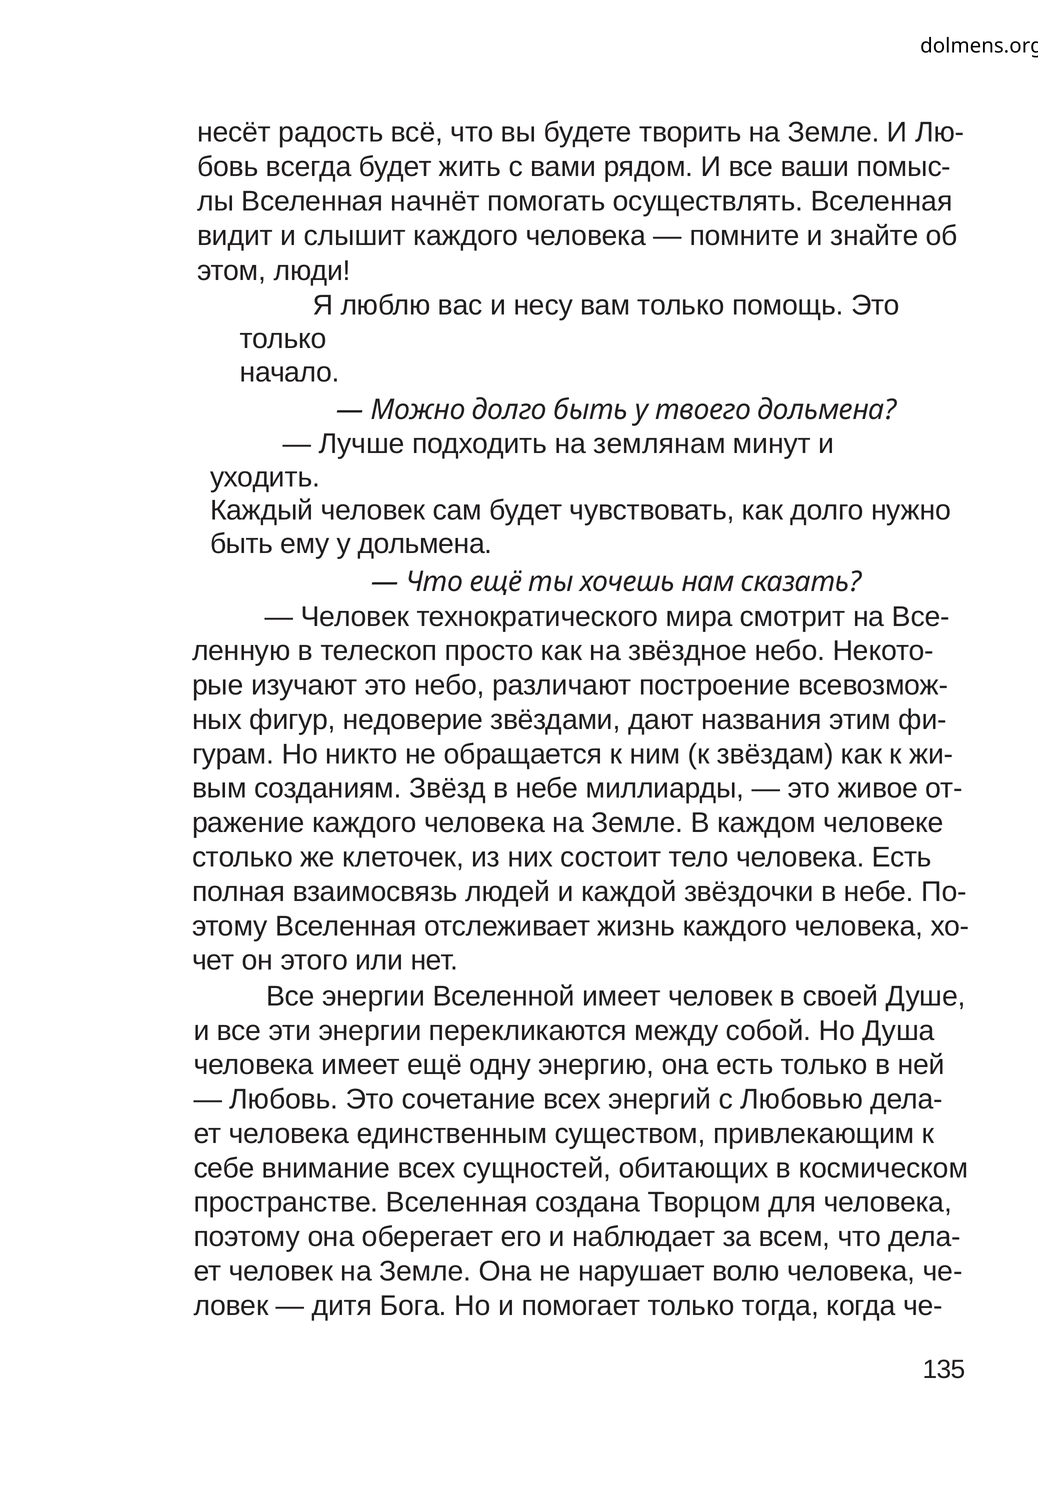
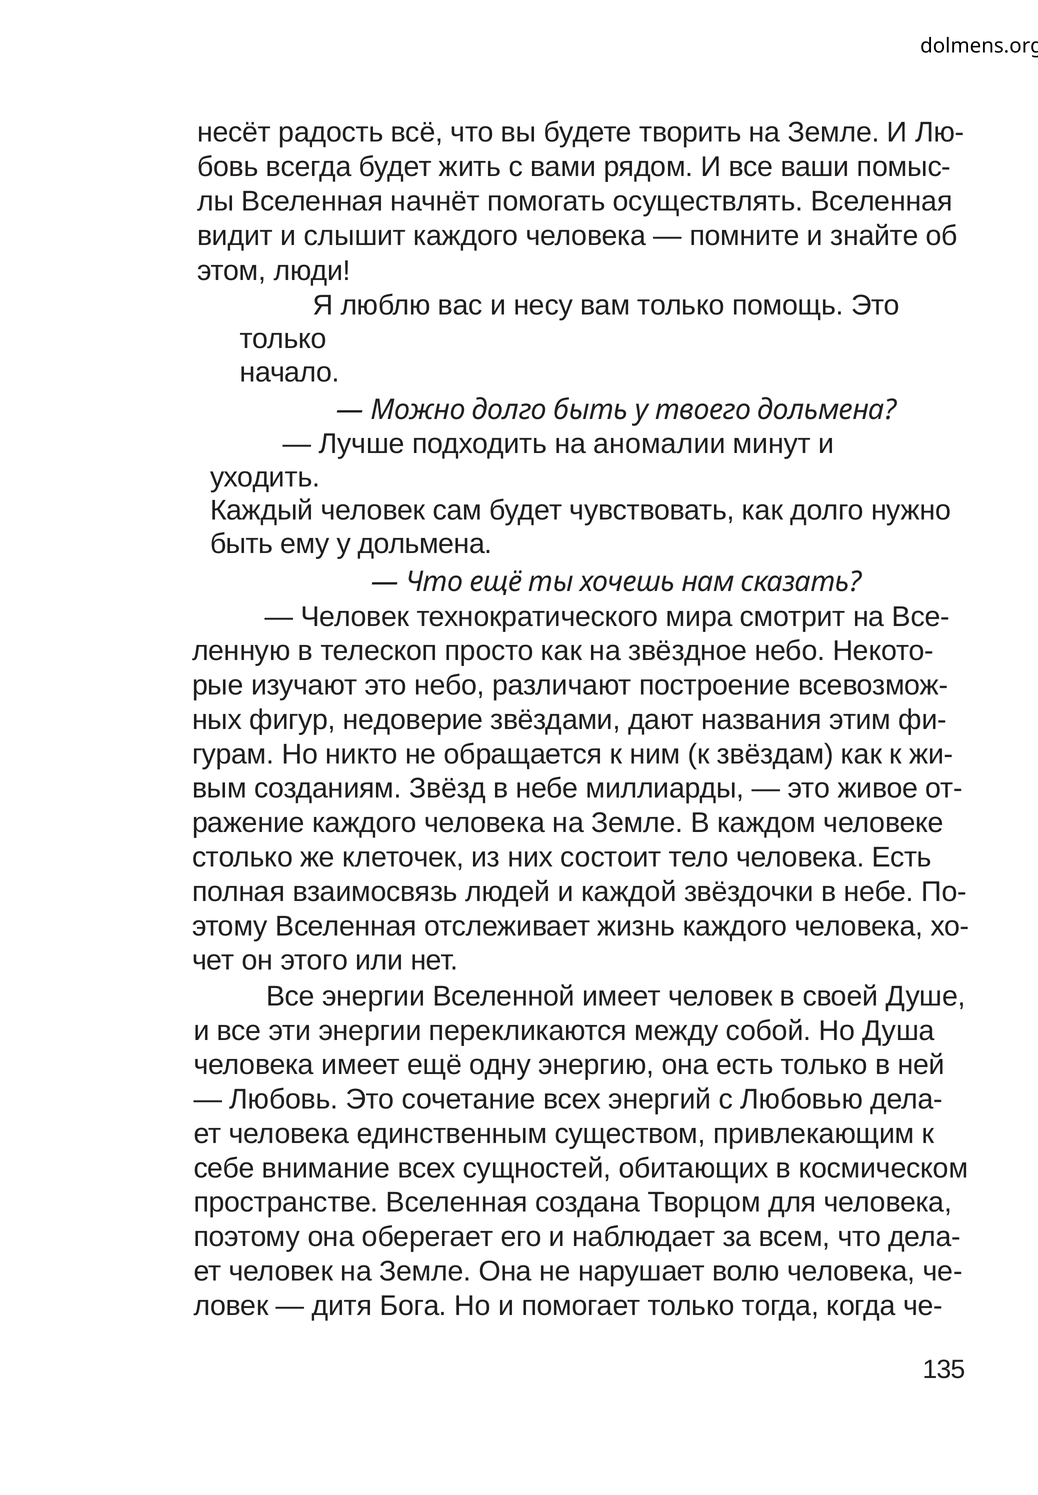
землянам: землянам -> аномалии
